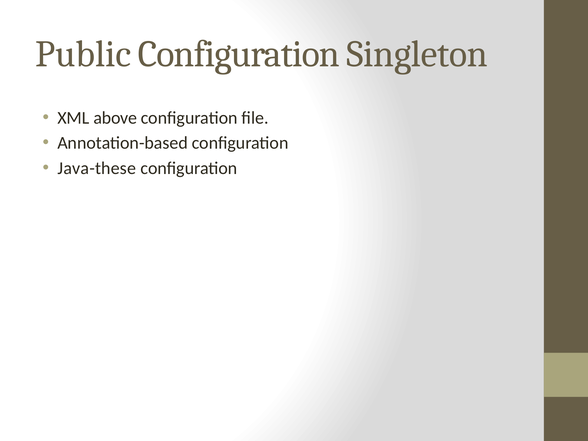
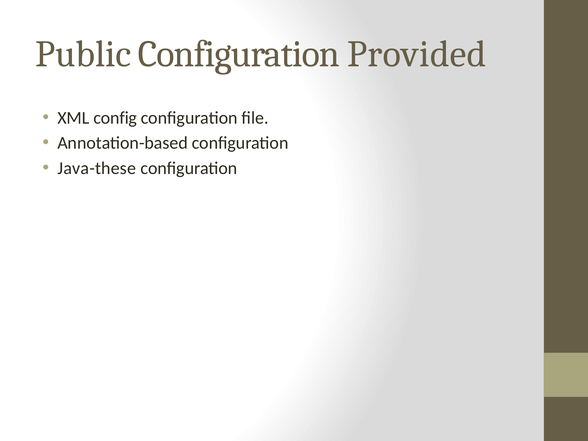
Singleton: Singleton -> Provided
above: above -> config
